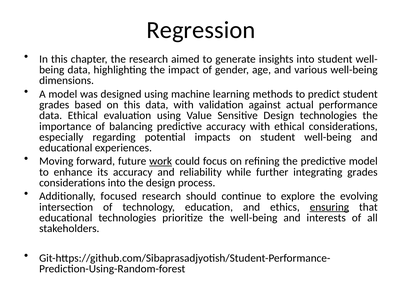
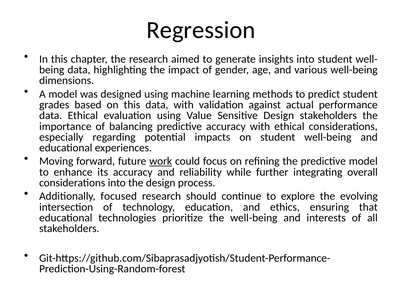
Design technologies: technologies -> stakeholders
integrating grades: grades -> overall
ensuring underline: present -> none
